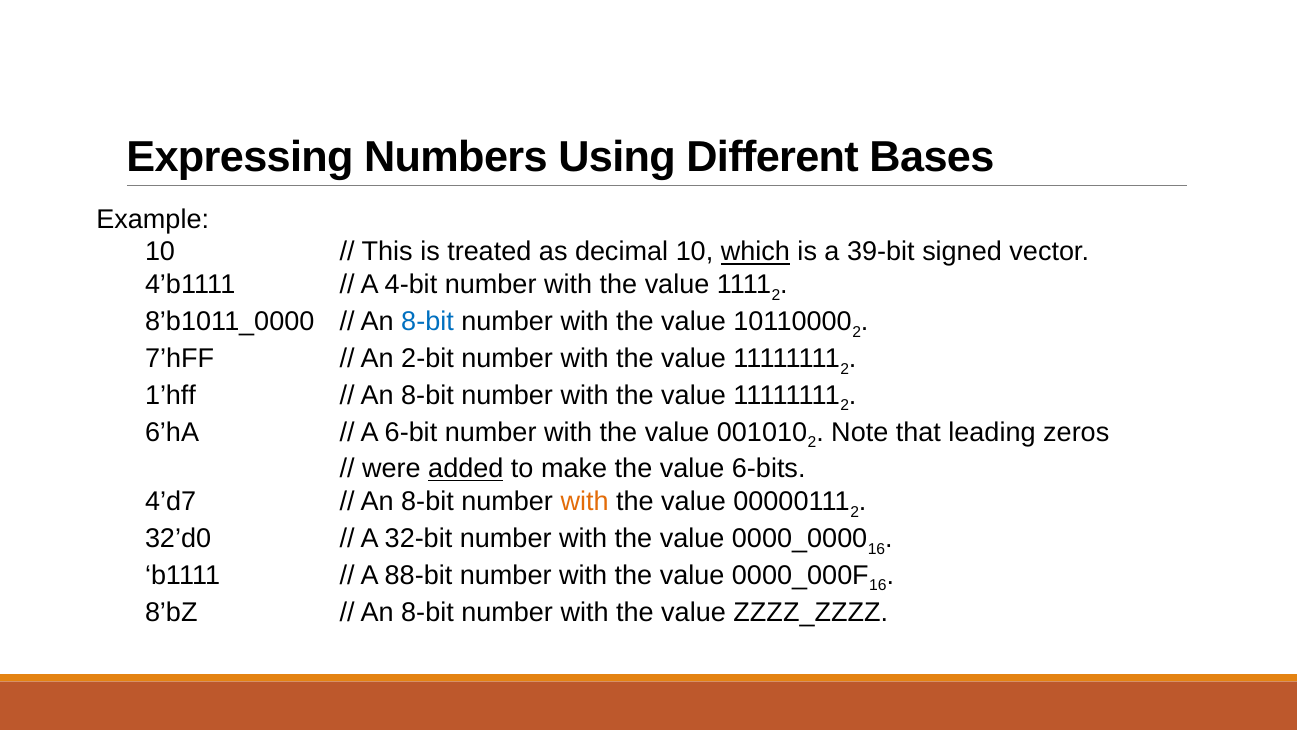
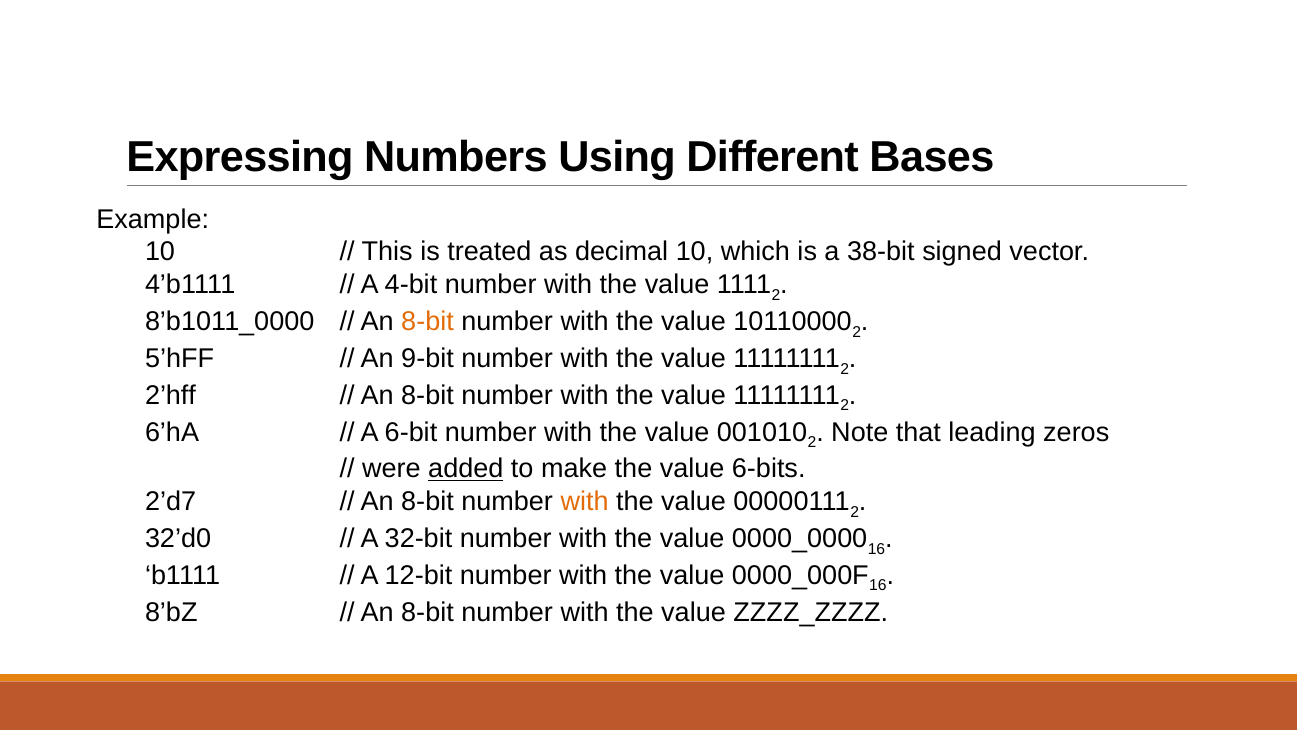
which underline: present -> none
39-bit: 39-bit -> 38-bit
8-bit at (428, 321) colour: blue -> orange
7’hFF: 7’hFF -> 5’hFF
2-bit: 2-bit -> 9-bit
1’hff: 1’hff -> 2’hff
4’d7: 4’d7 -> 2’d7
88-bit: 88-bit -> 12-bit
